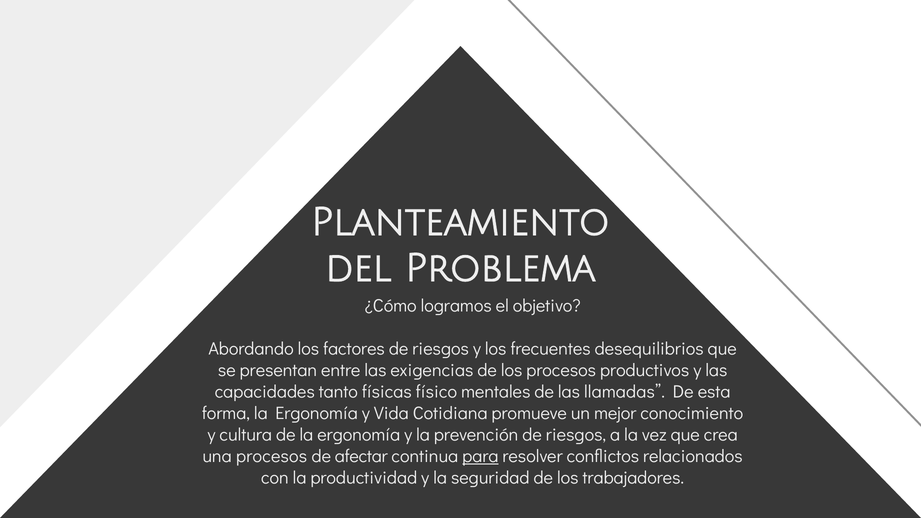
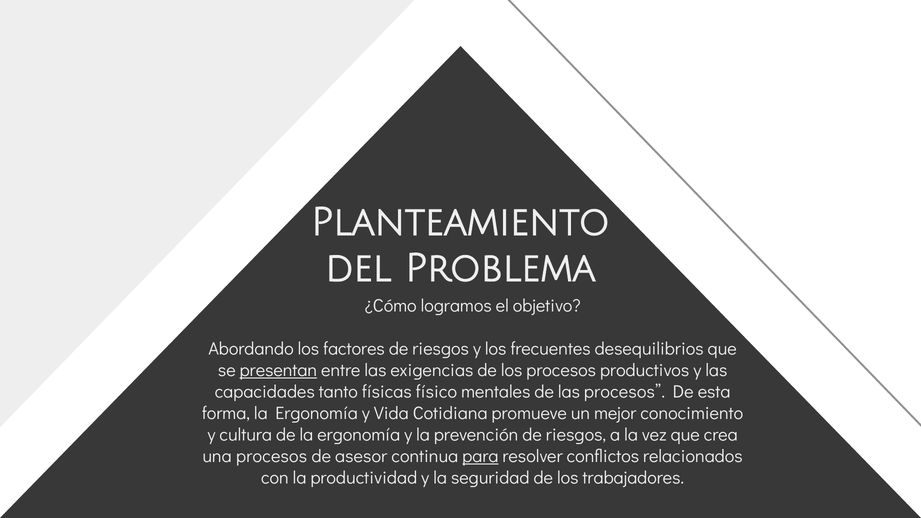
presentan underline: none -> present
las llamadas: llamadas -> procesos
afectar: afectar -> asesor
